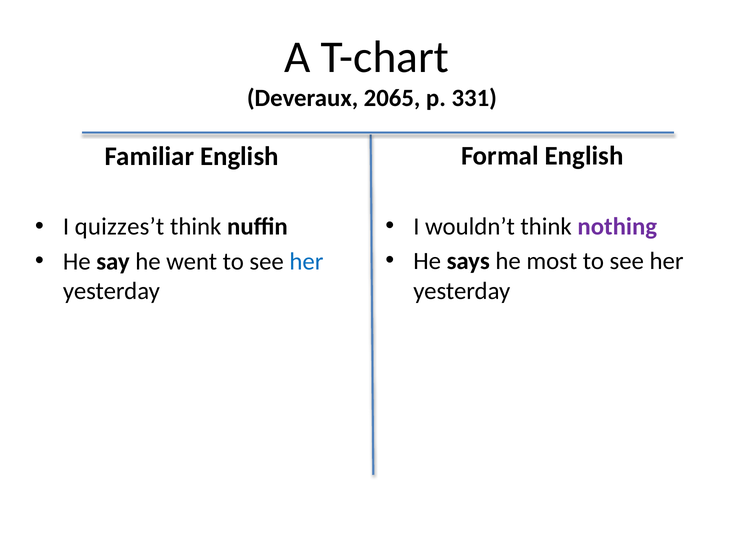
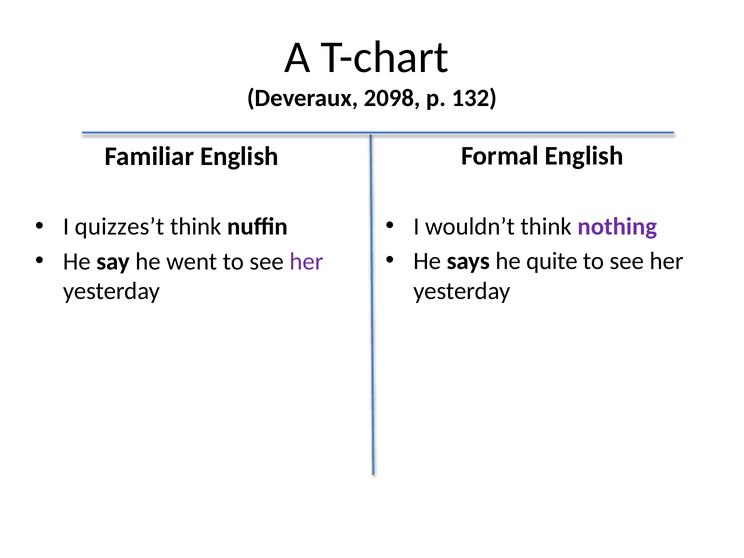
2065: 2065 -> 2098
331: 331 -> 132
most: most -> quite
her at (306, 261) colour: blue -> purple
